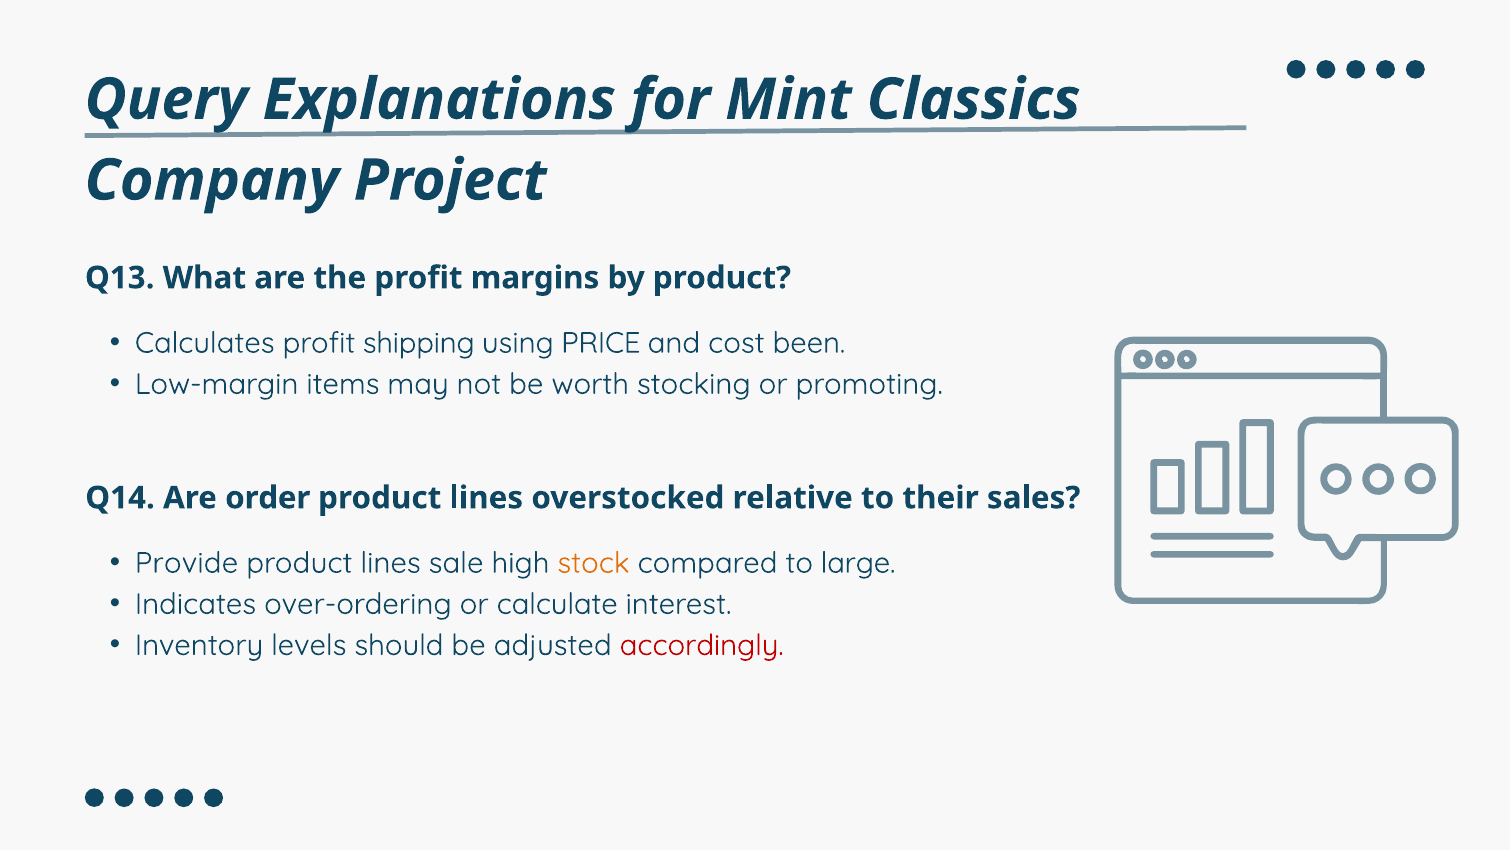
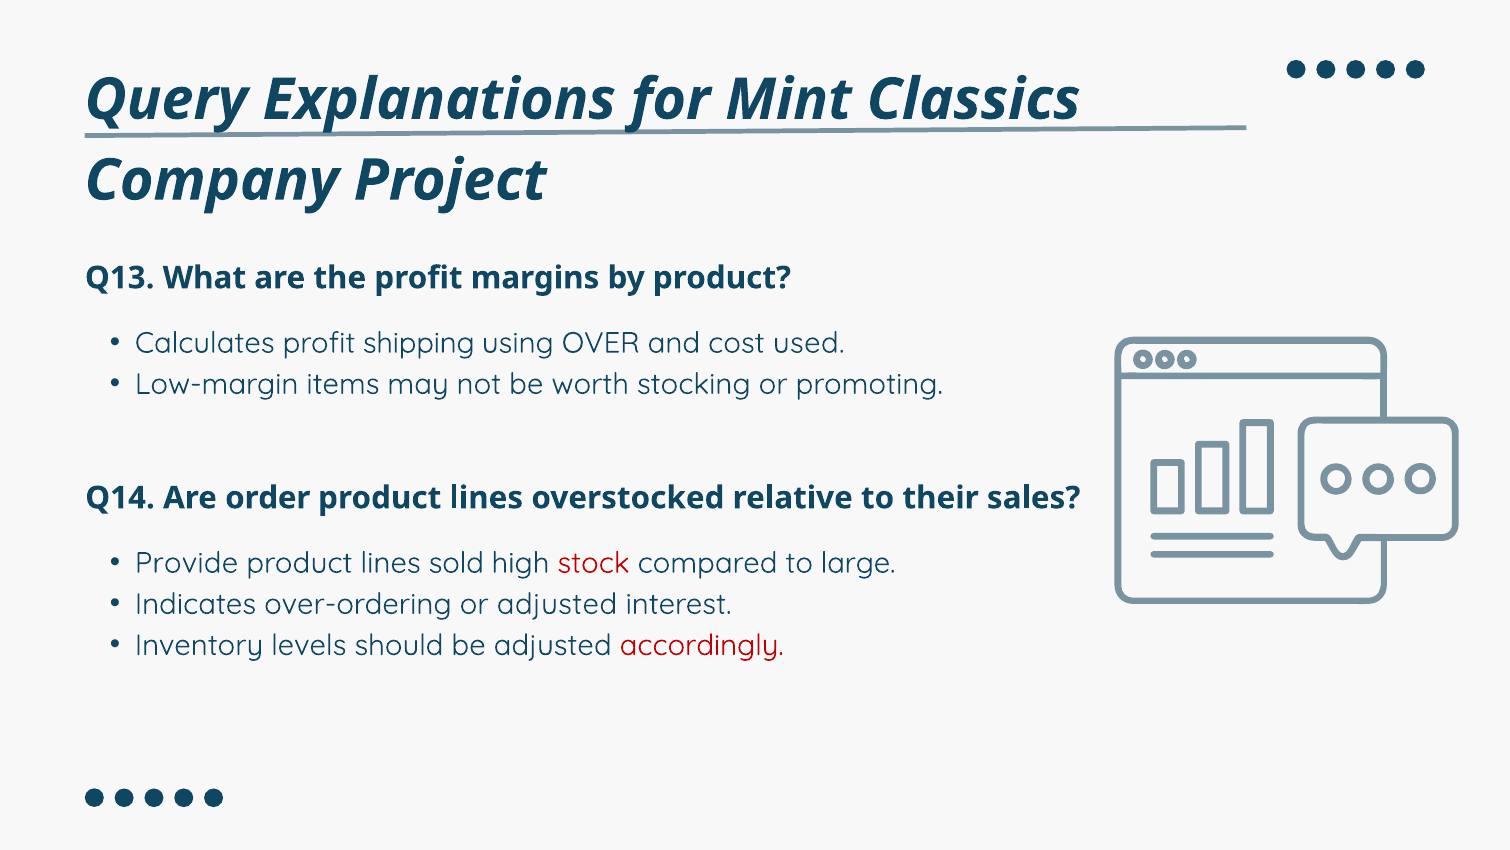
PRICE: PRICE -> OVER
been: been -> used
sale: sale -> sold
stock colour: orange -> red
or calculate: calculate -> adjusted
